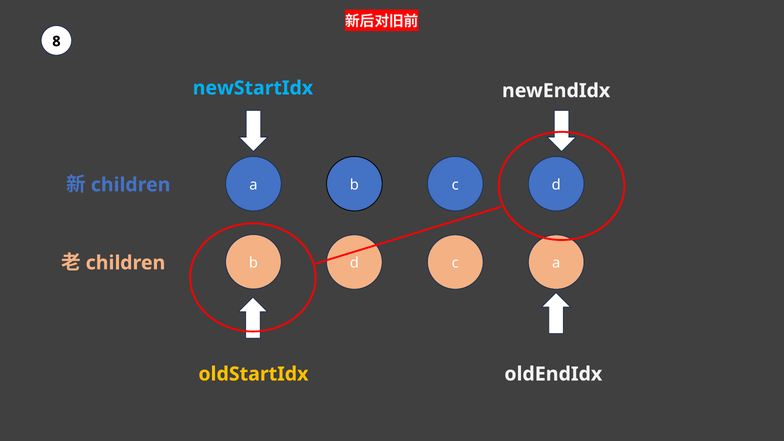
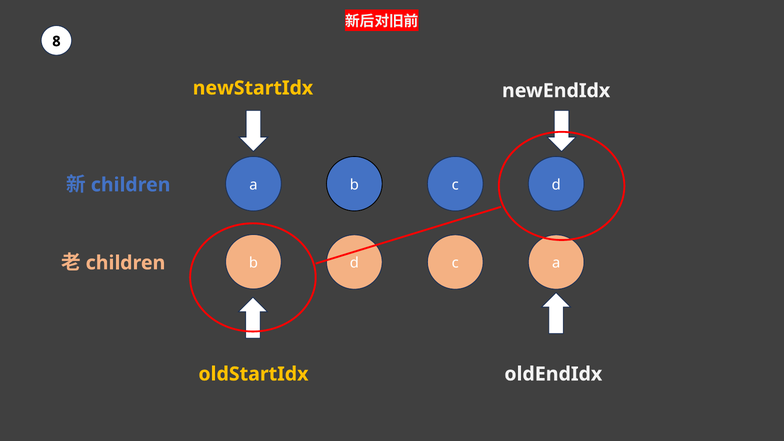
newStartIdx colour: light blue -> yellow
